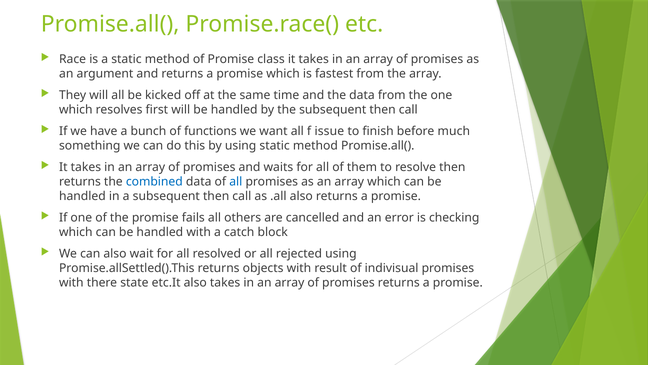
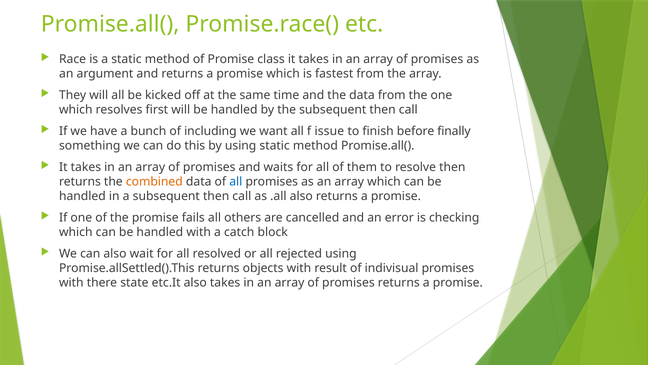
functions: functions -> including
much: much -> finally
combined colour: blue -> orange
